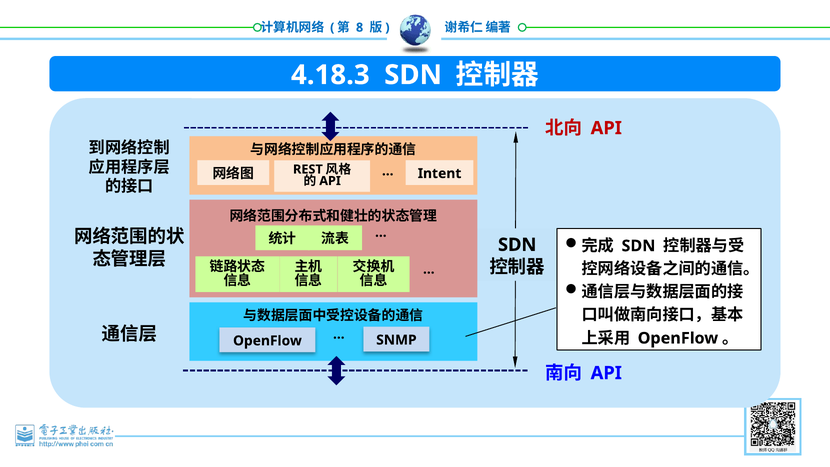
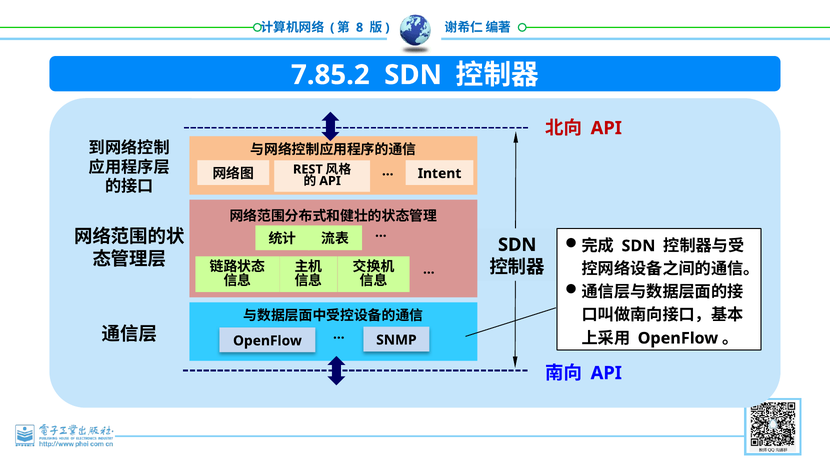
4.18.3: 4.18.3 -> 7.85.2
